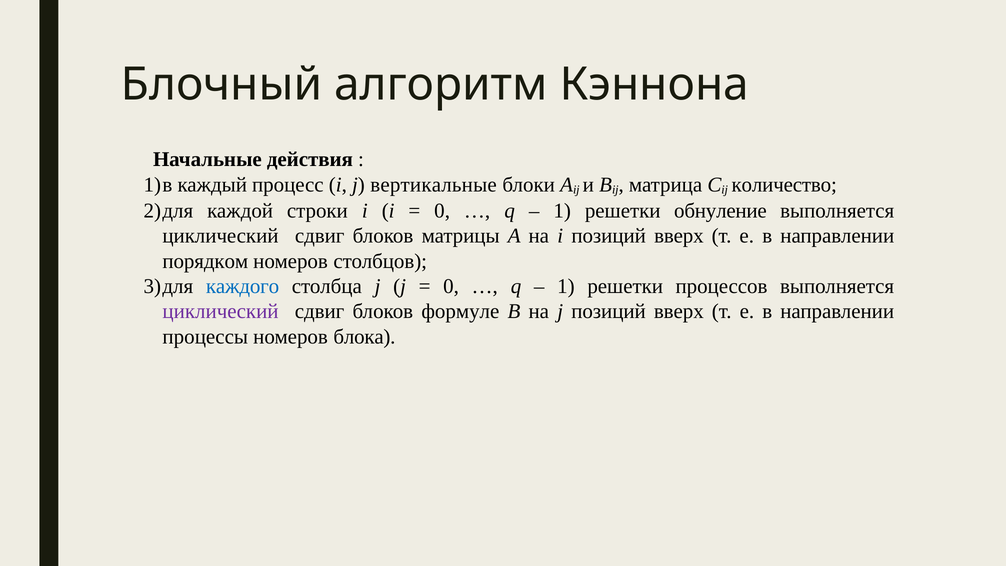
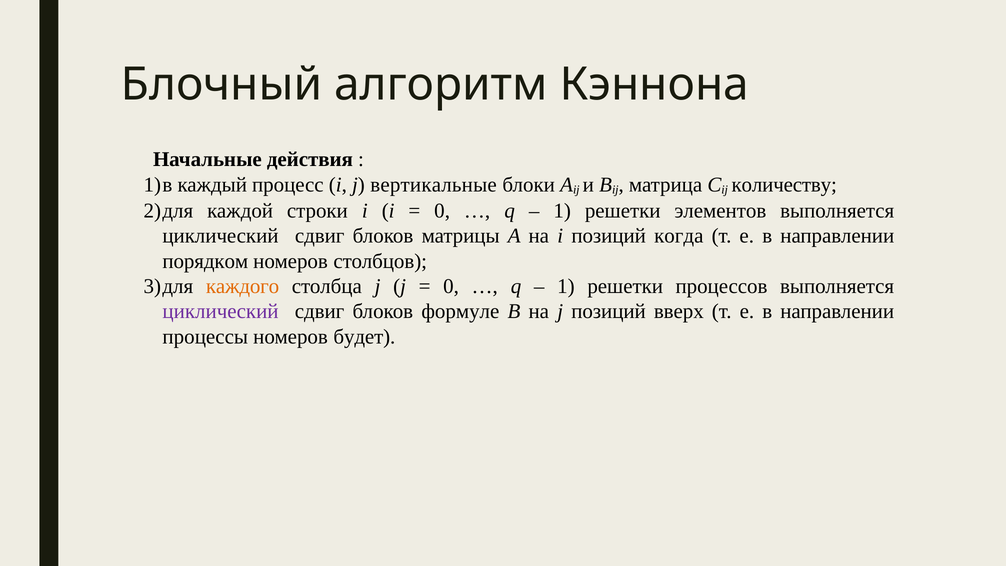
количество: количество -> количеству
обнуление: обнуление -> элементов
i позиций вверх: вверх -> когда
каждого colour: blue -> orange
блока: блока -> будет
